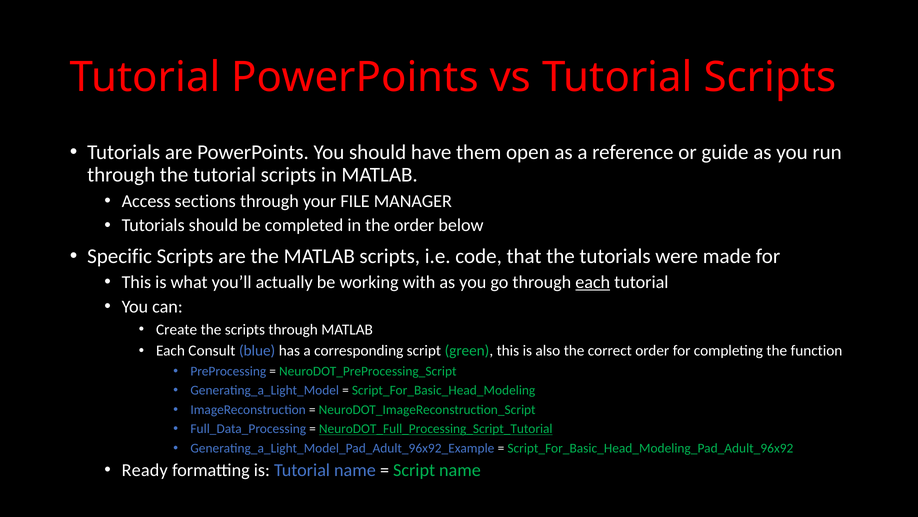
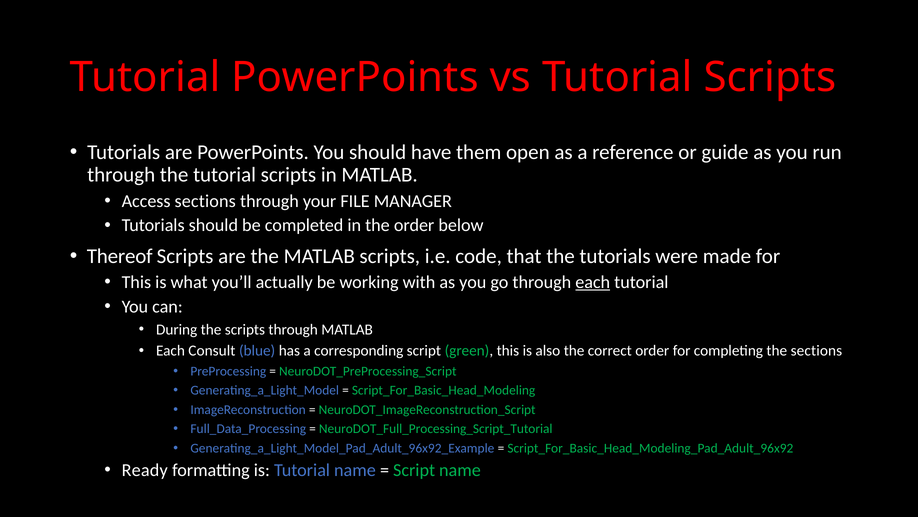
Specific: Specific -> Thereof
Create: Create -> During
the function: function -> sections
NeuroDOT_Full_Processing_Script_Tutorial underline: present -> none
